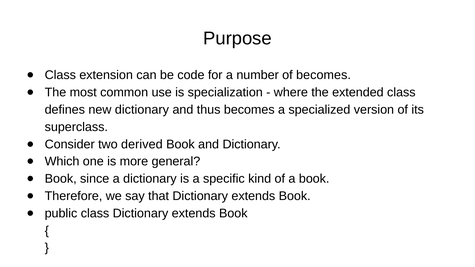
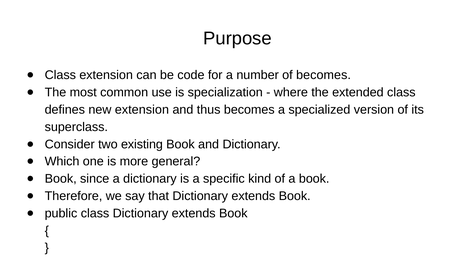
new dictionary: dictionary -> extension
derived: derived -> existing
